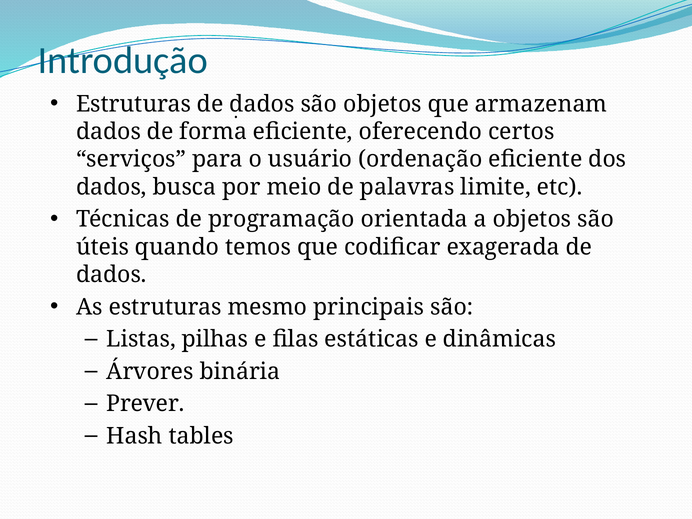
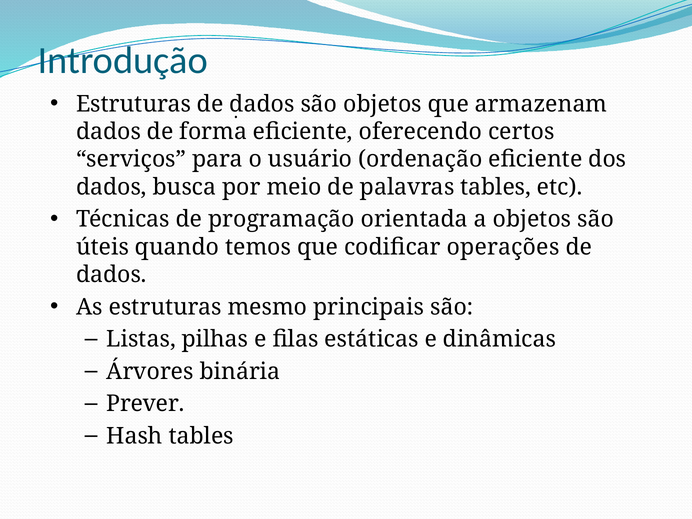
palavras limite: limite -> tables
exagerada: exagerada -> operações
